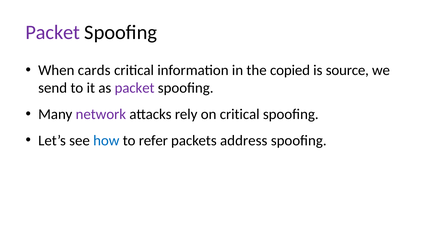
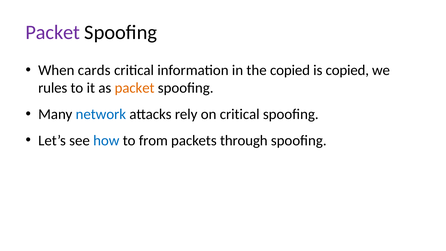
is source: source -> copied
send: send -> rules
packet at (135, 88) colour: purple -> orange
network colour: purple -> blue
refer: refer -> from
address: address -> through
